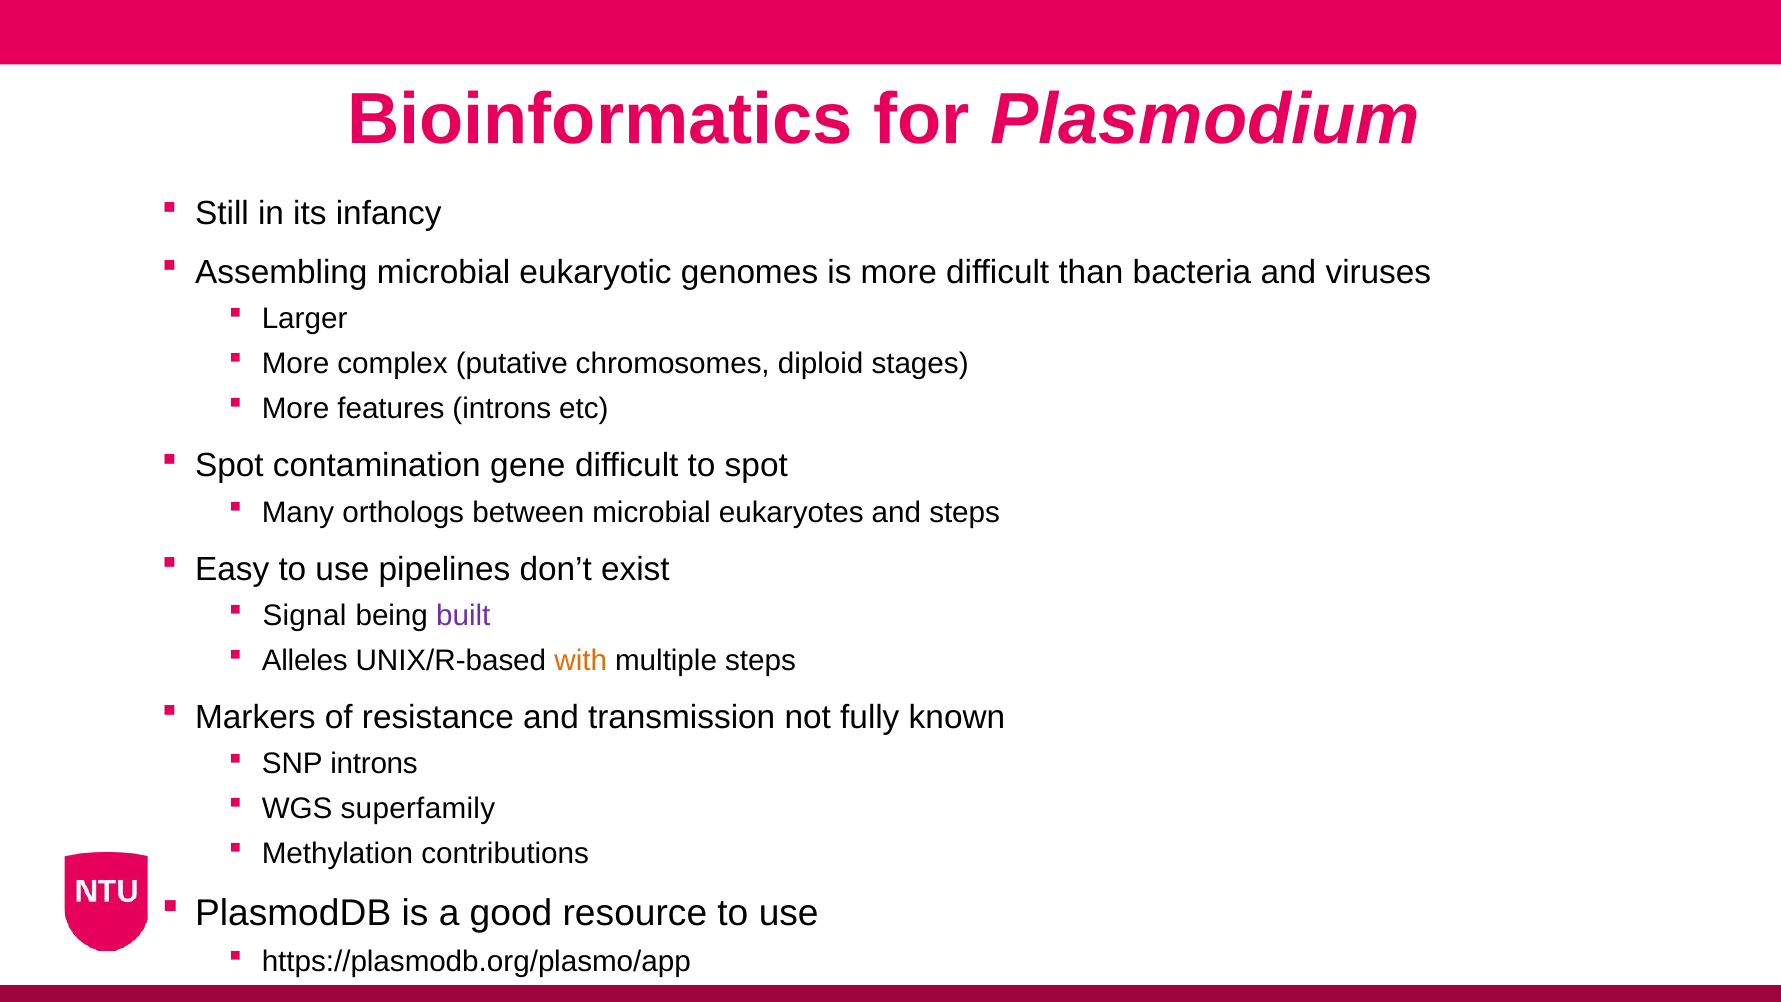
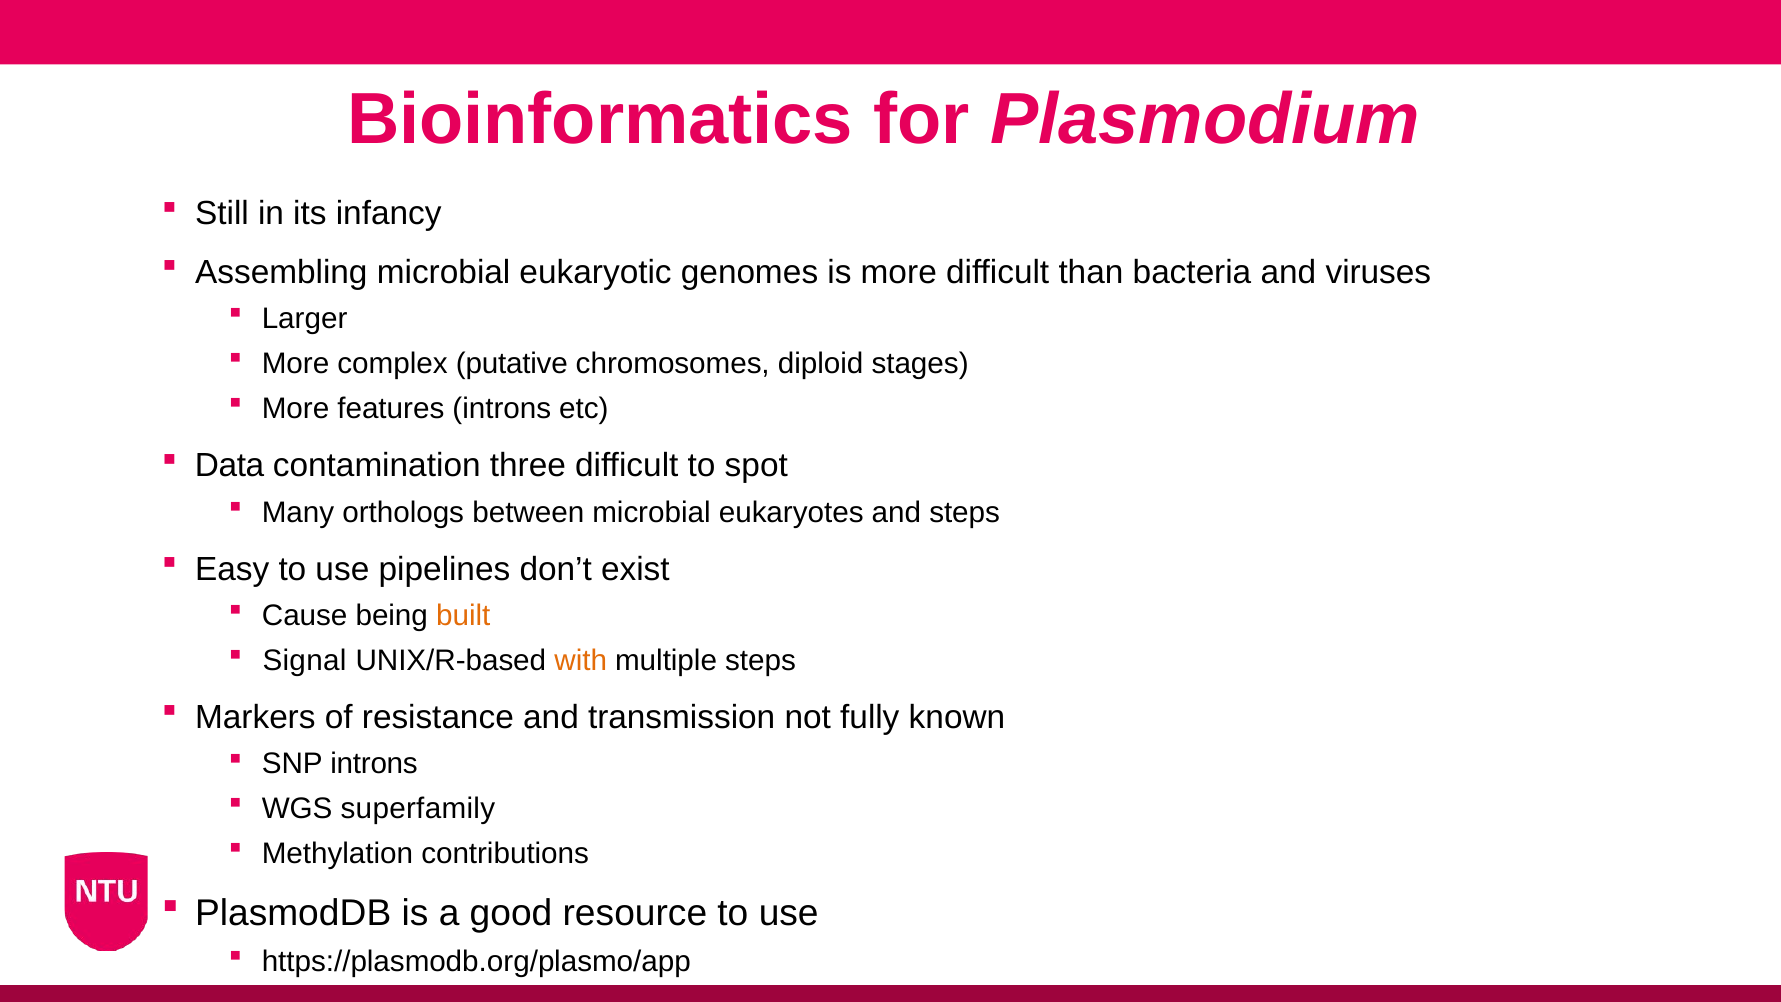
Spot at (229, 465): Spot -> Data
gene: gene -> three
Signal: Signal -> Cause
built colour: purple -> orange
Alleles: Alleles -> Signal
